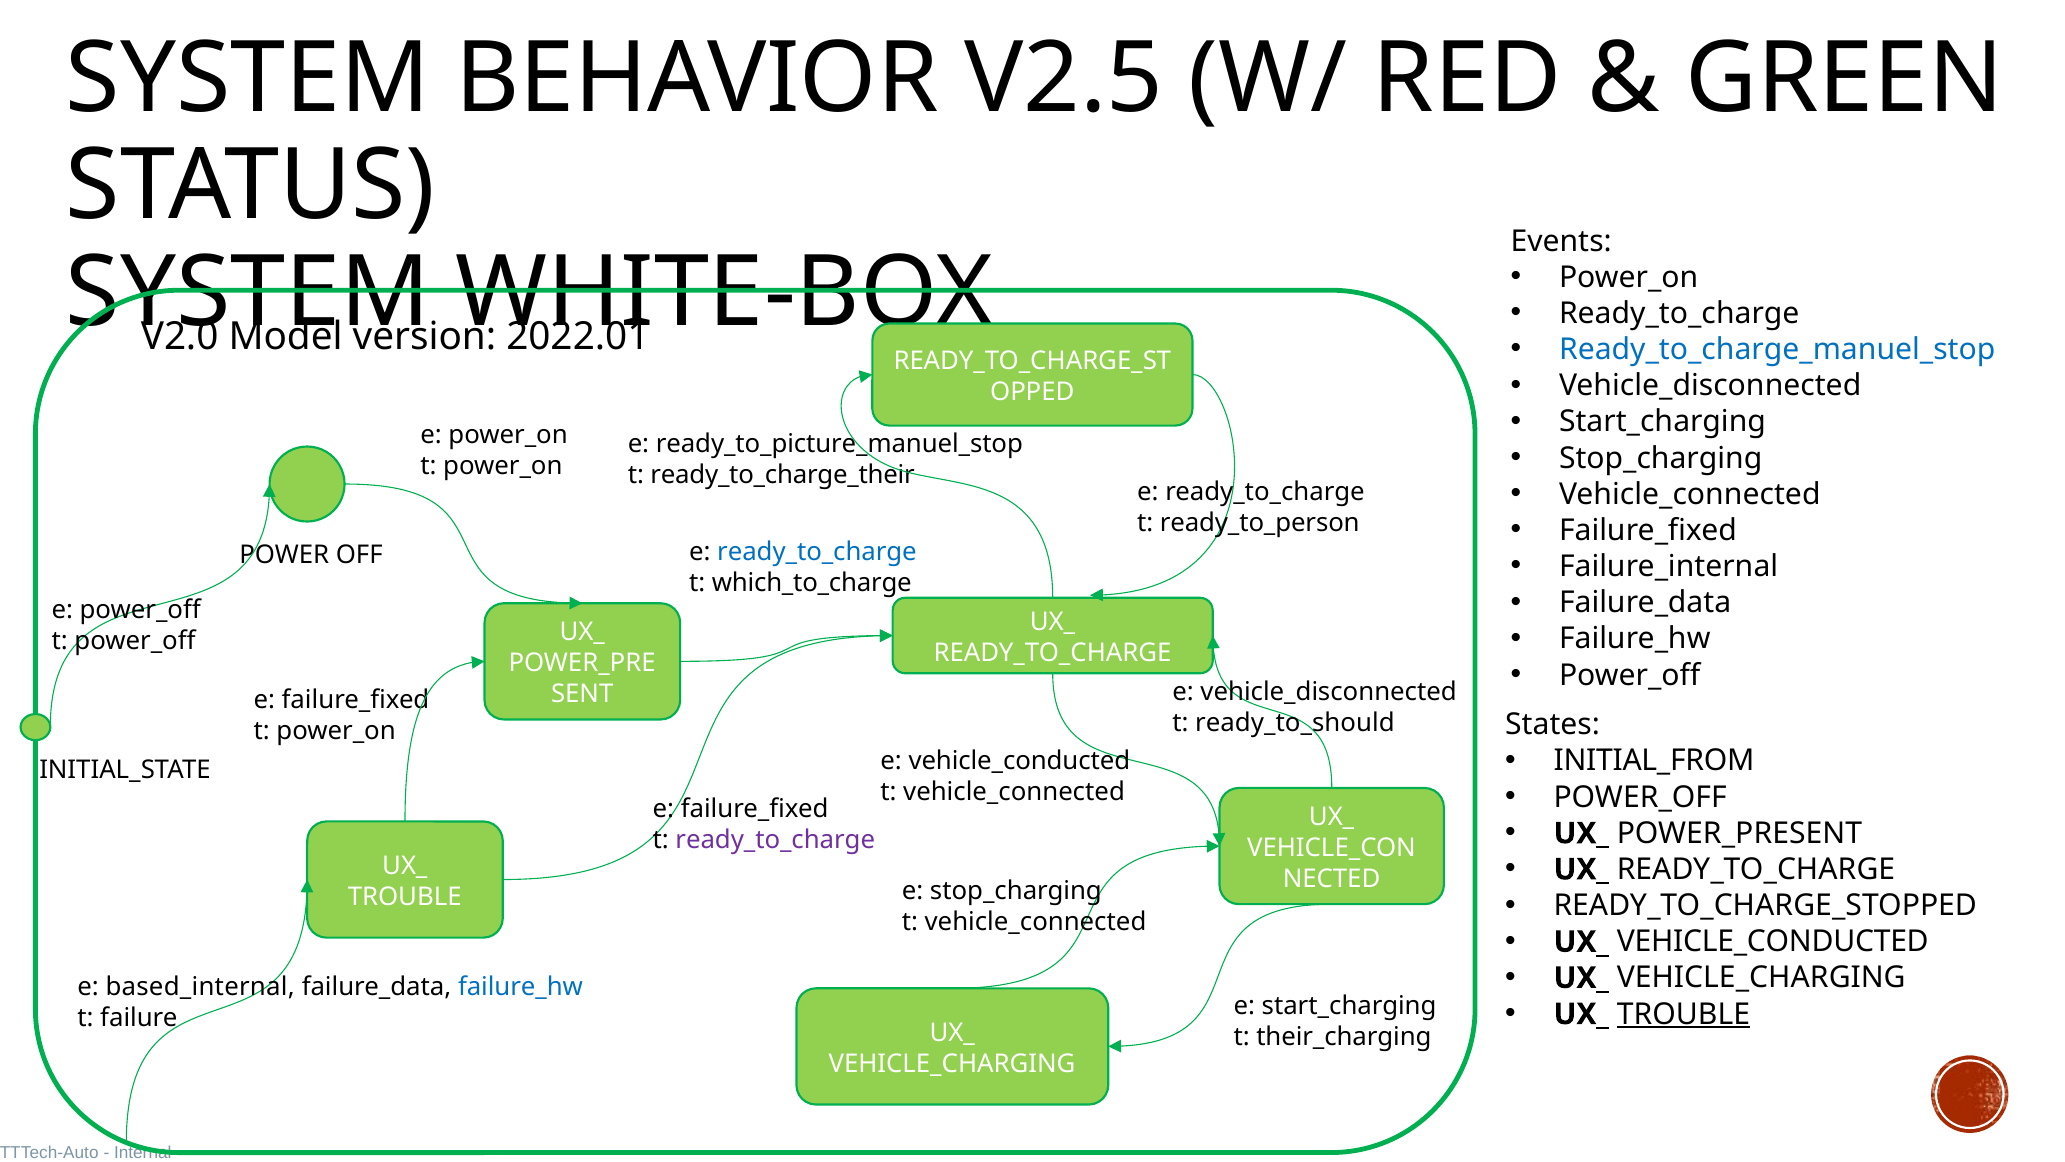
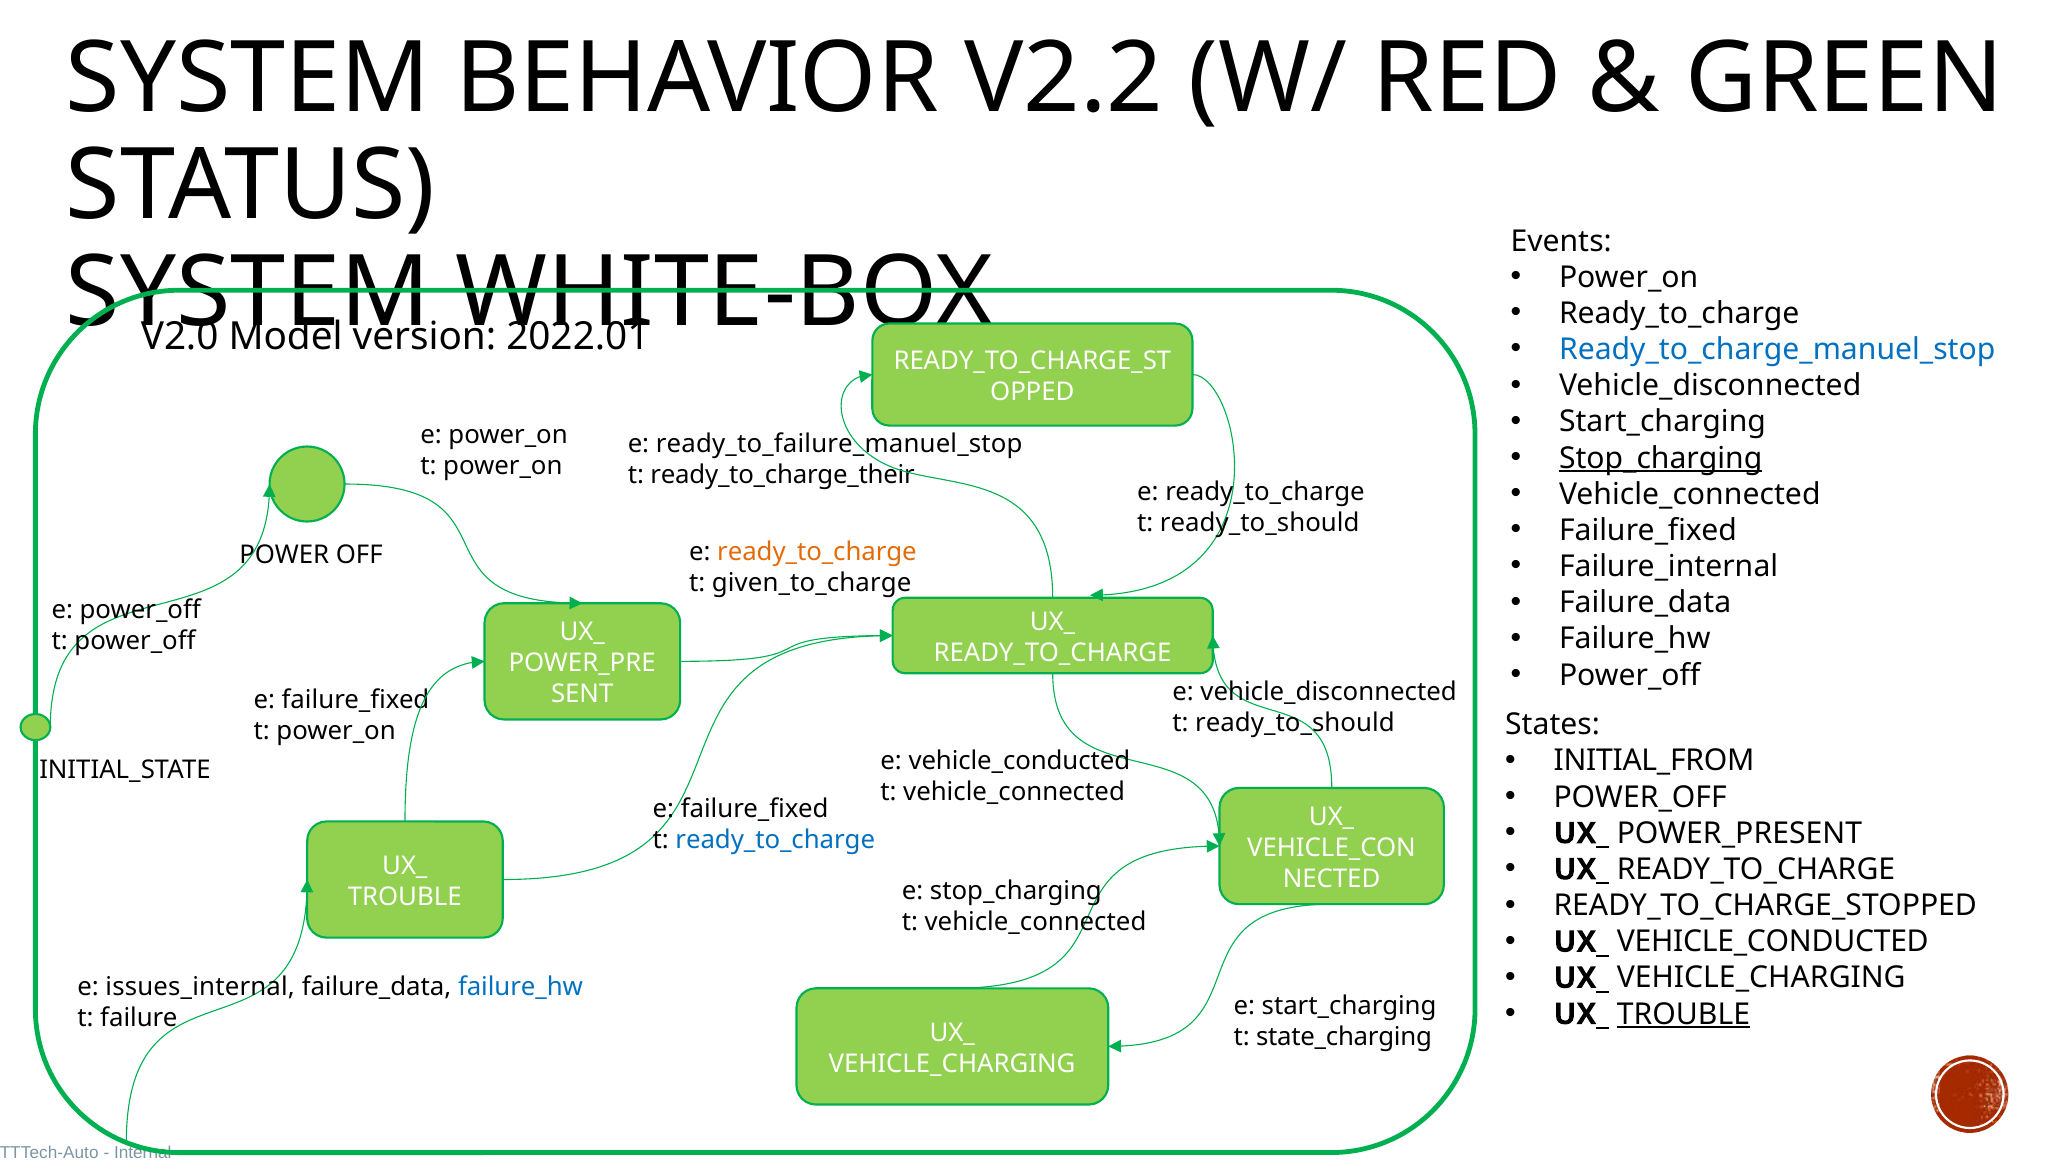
V2.5: V2.5 -> V2.2
ready_to_picture_manuel_stop: ready_to_picture_manuel_stop -> ready_to_failure_manuel_stop
Stop_charging at (1661, 458) underline: none -> present
ready_to_person at (1260, 523): ready_to_person -> ready_to_should
ready_to_charge at (817, 552) colour: blue -> orange
which_to_charge: which_to_charge -> given_to_charge
ready_to_charge at (775, 840) colour: purple -> blue
based_internal: based_internal -> issues_internal
their_charging: their_charging -> state_charging
